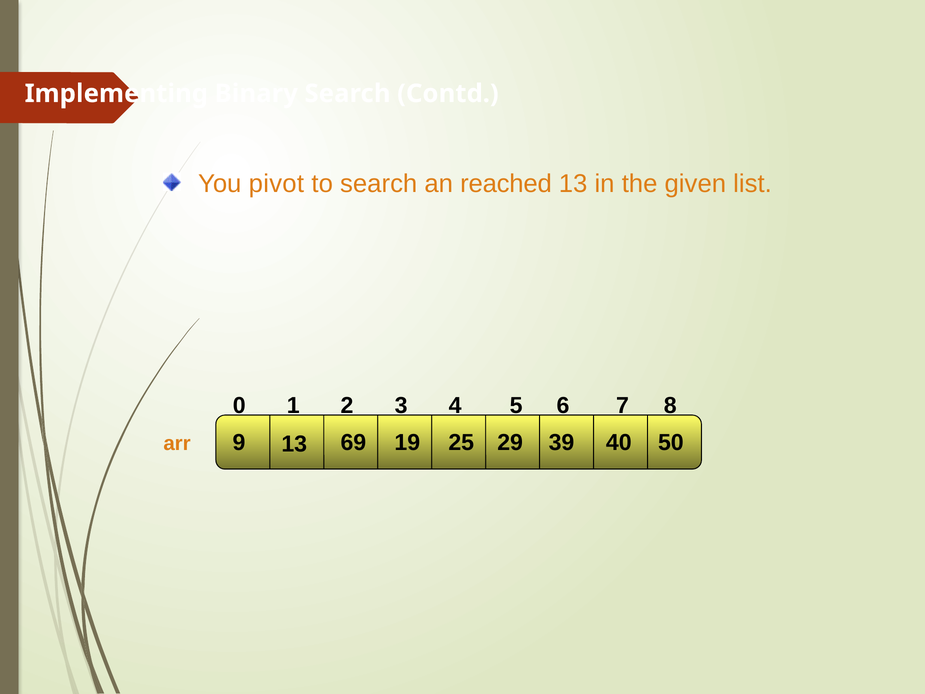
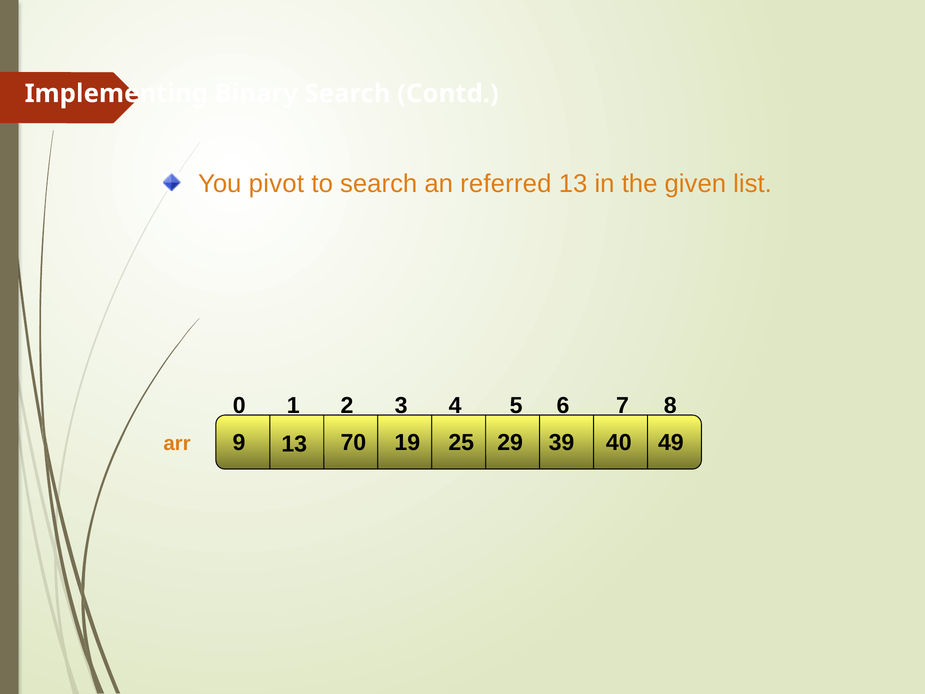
reached: reached -> referred
50: 50 -> 49
69: 69 -> 70
